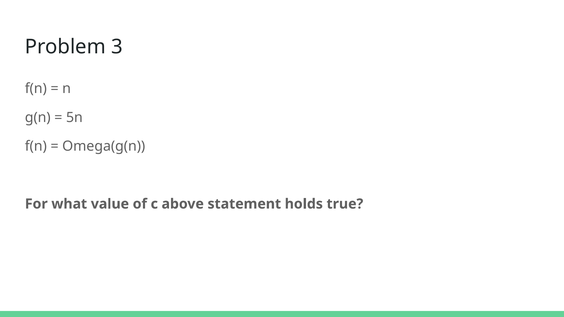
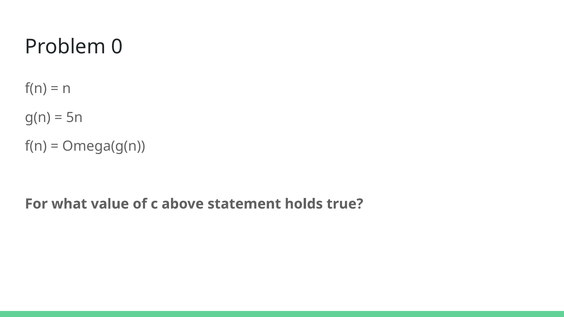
3: 3 -> 0
